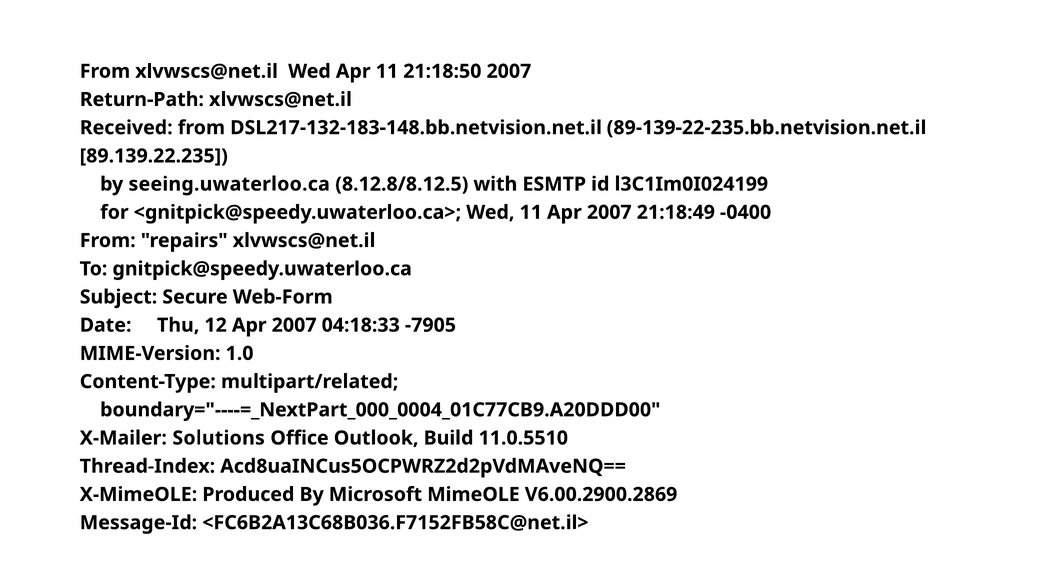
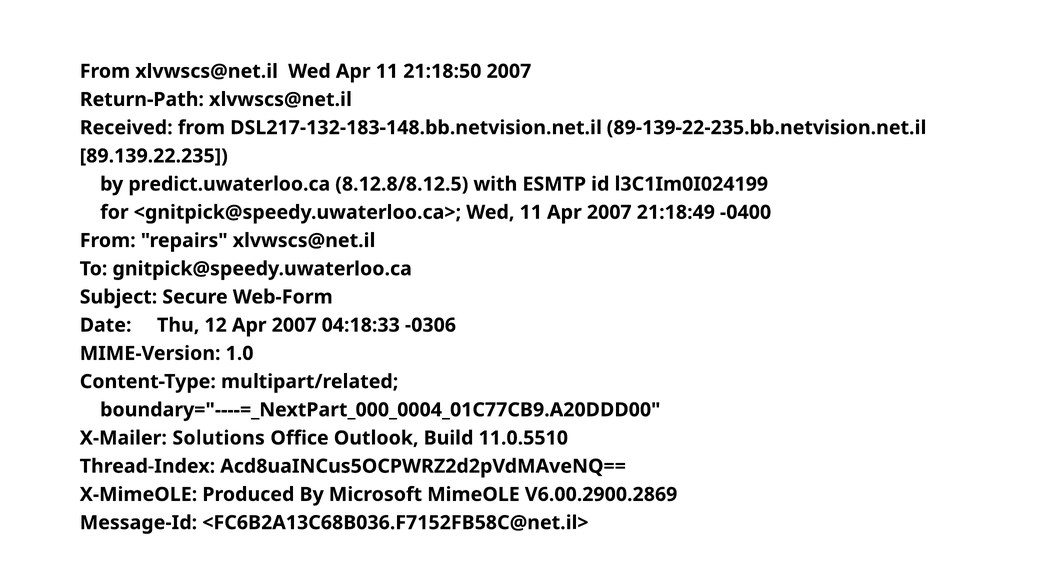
seeing.uwaterloo.ca: seeing.uwaterloo.ca -> predict.uwaterloo.ca
-7905: -7905 -> -0306
